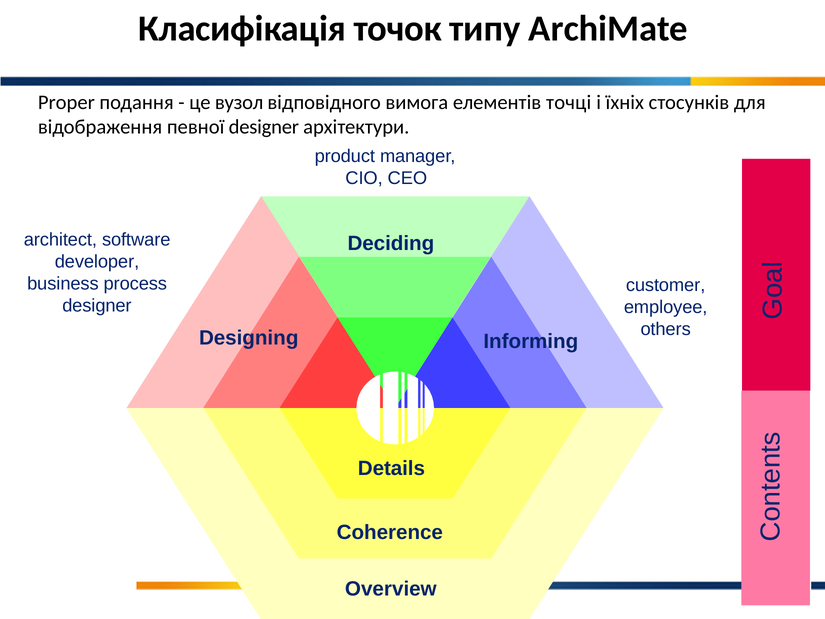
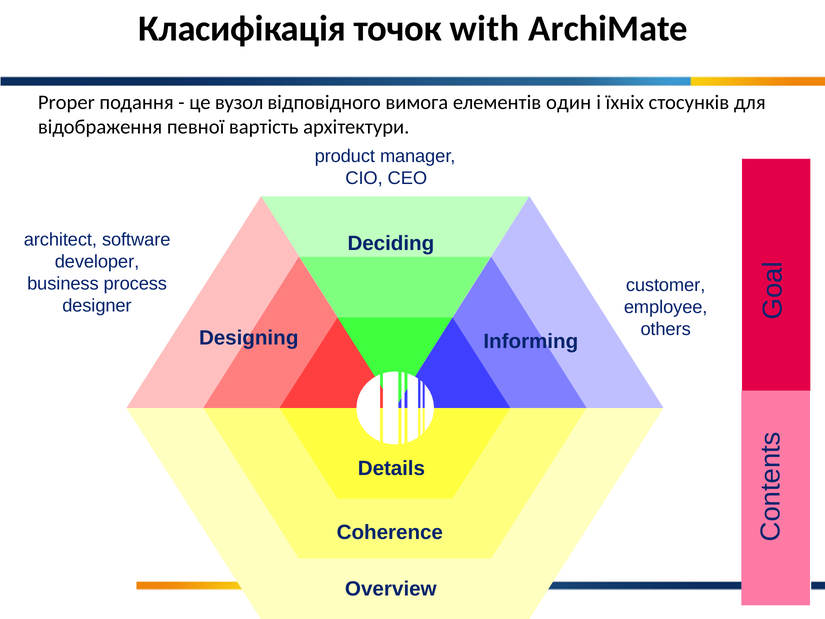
типу: типу -> with
точці: точці -> один
певної designer: designer -> вартість
